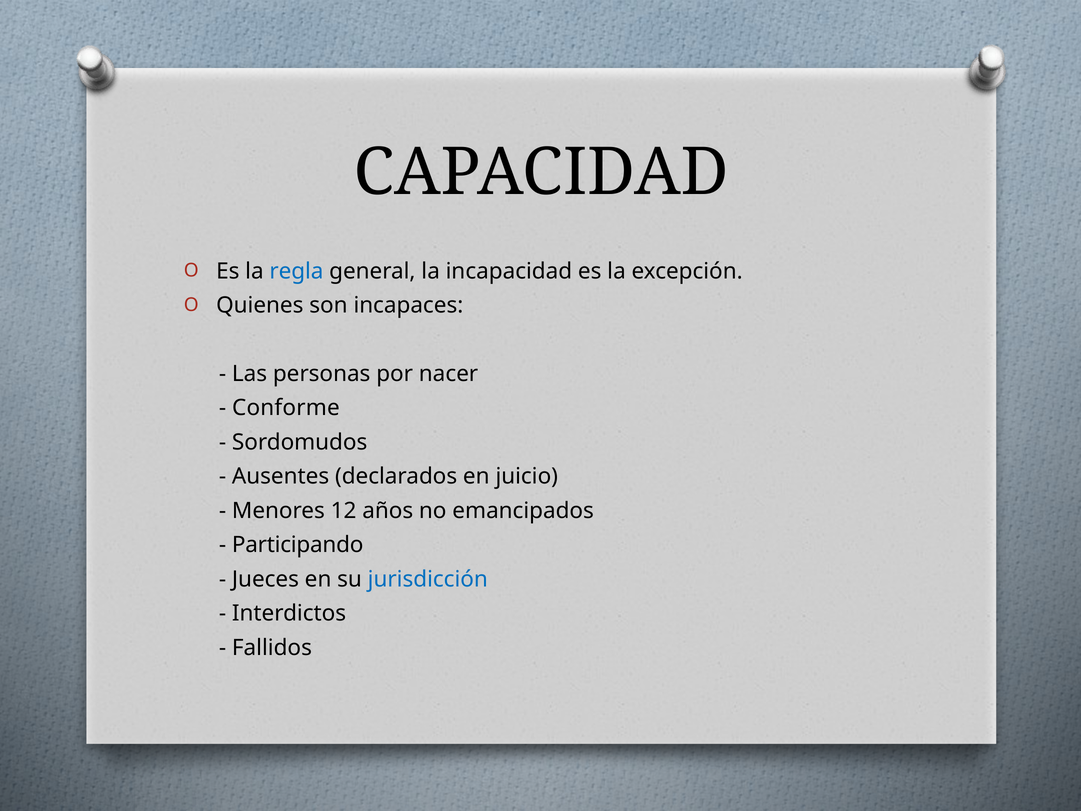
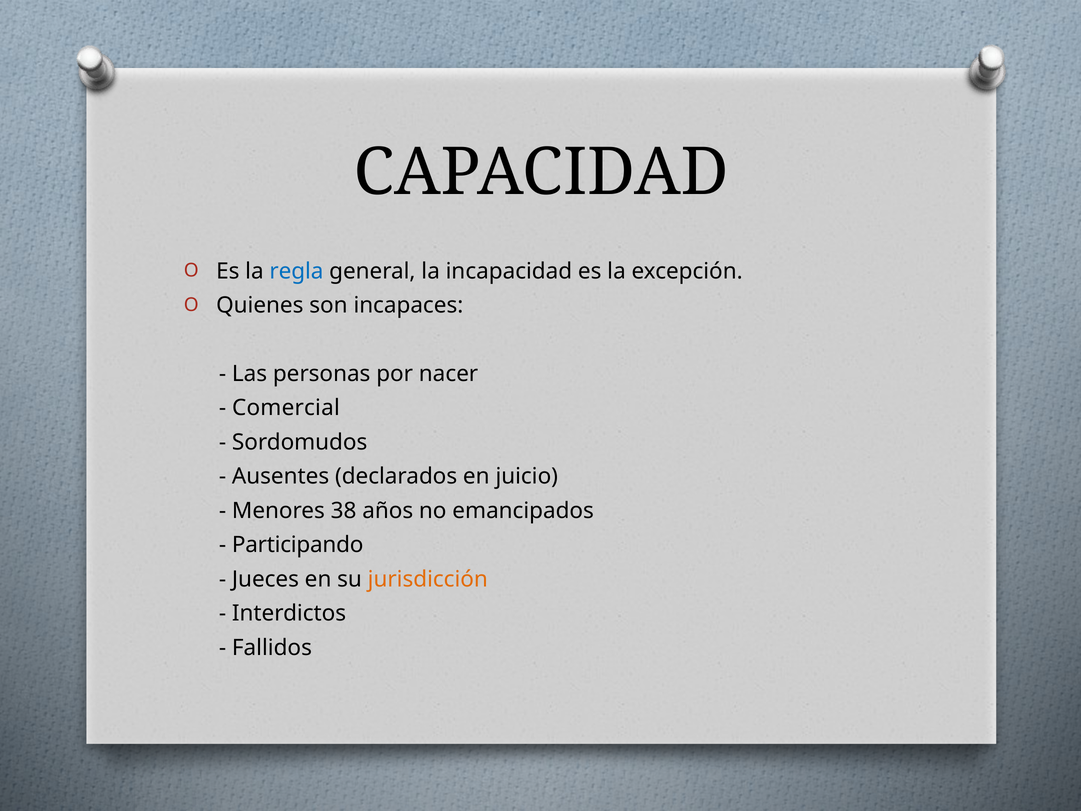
Conforme: Conforme -> Comercial
12: 12 -> 38
jurisdicción colour: blue -> orange
